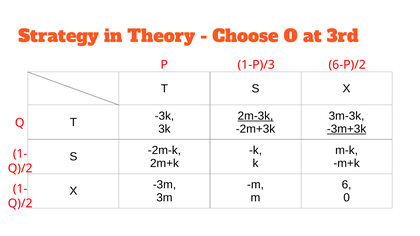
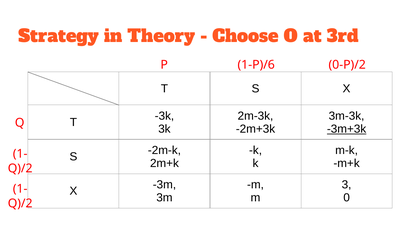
1-P)/3: 1-P)/3 -> 1-P)/6
6-P)/2: 6-P)/2 -> 0-P)/2
2m-3k underline: present -> none
6: 6 -> 3
